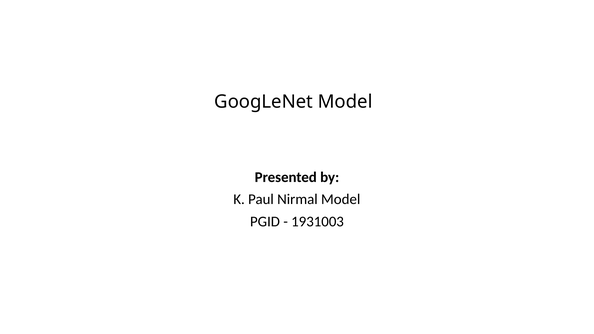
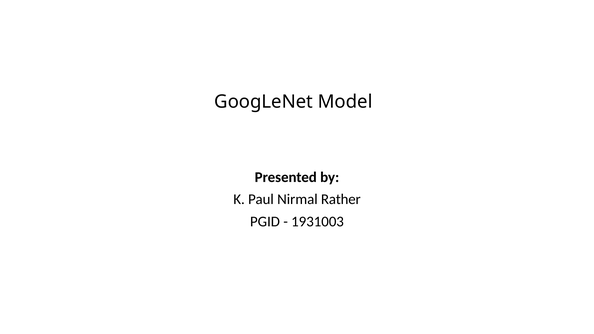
Nirmal Model: Model -> Rather
